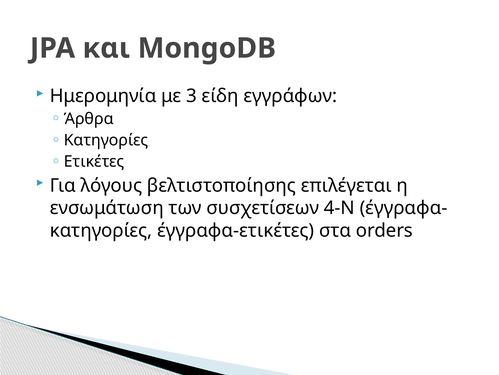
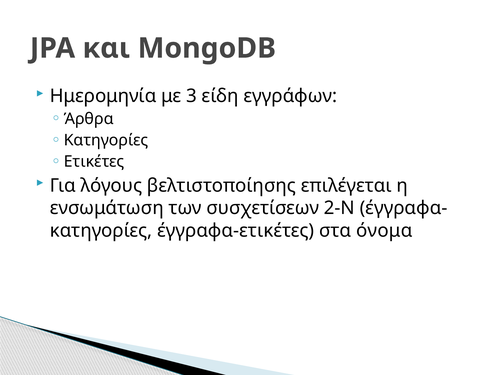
4-Ν: 4-Ν -> 2-Ν
orders: orders -> όνομα
